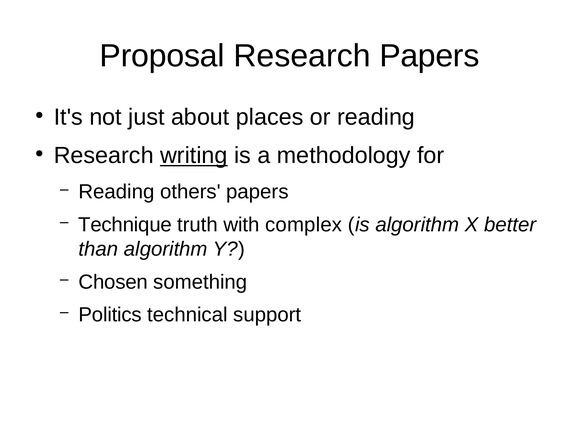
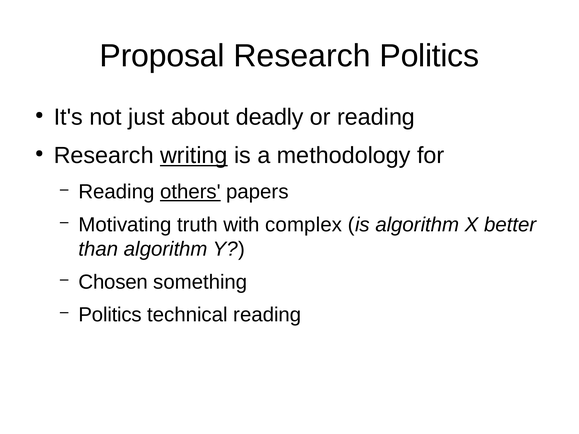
Research Papers: Papers -> Politics
places: places -> deadly
others underline: none -> present
Technique: Technique -> Motivating
technical support: support -> reading
